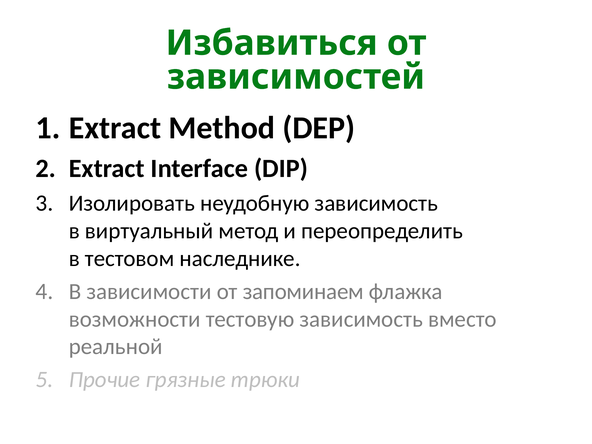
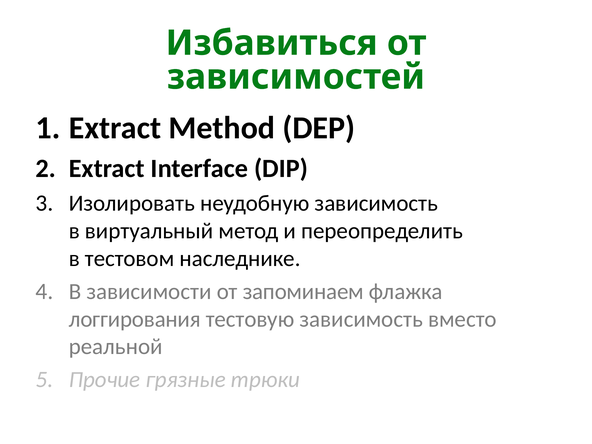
возможности: возможности -> логгирования
